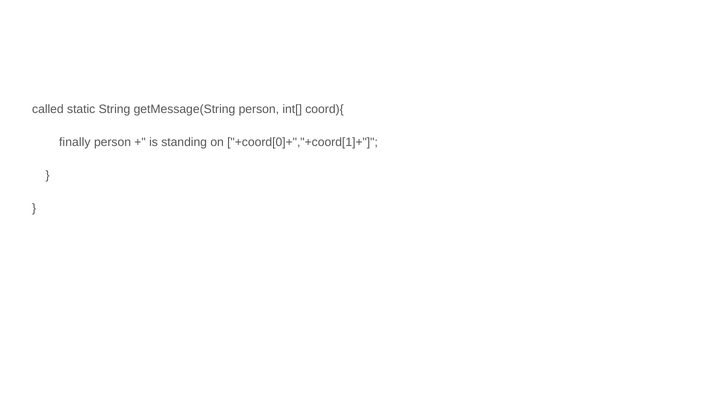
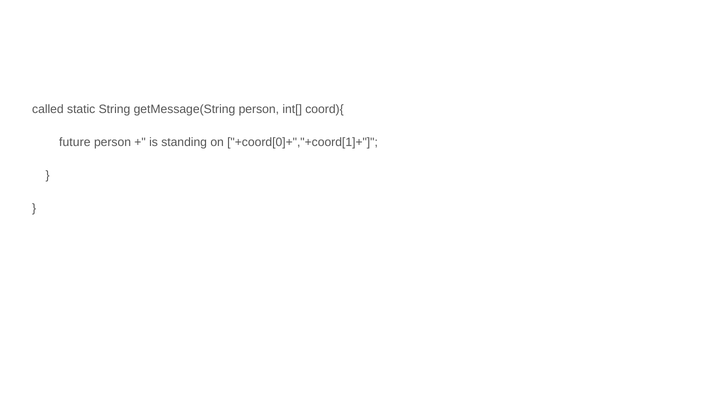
finally: finally -> future
